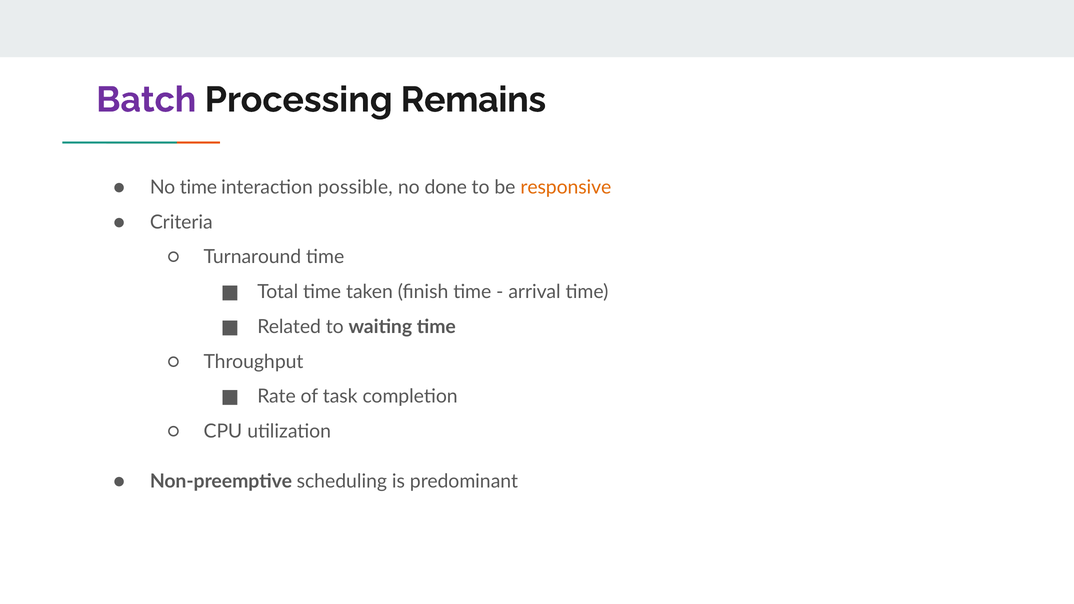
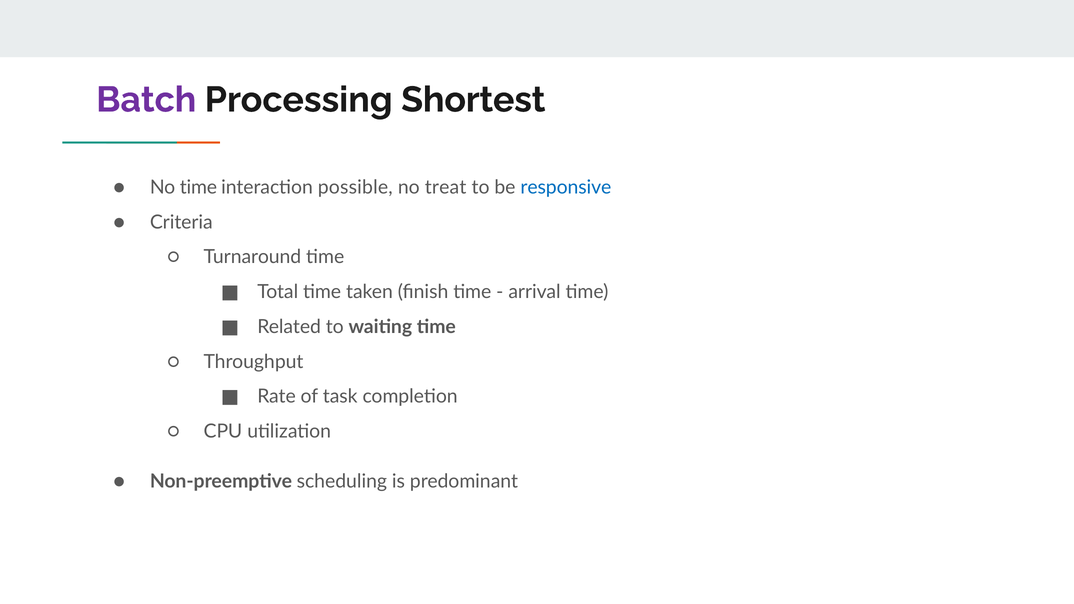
Remains: Remains -> Shortest
done: done -> treat
responsive colour: orange -> blue
